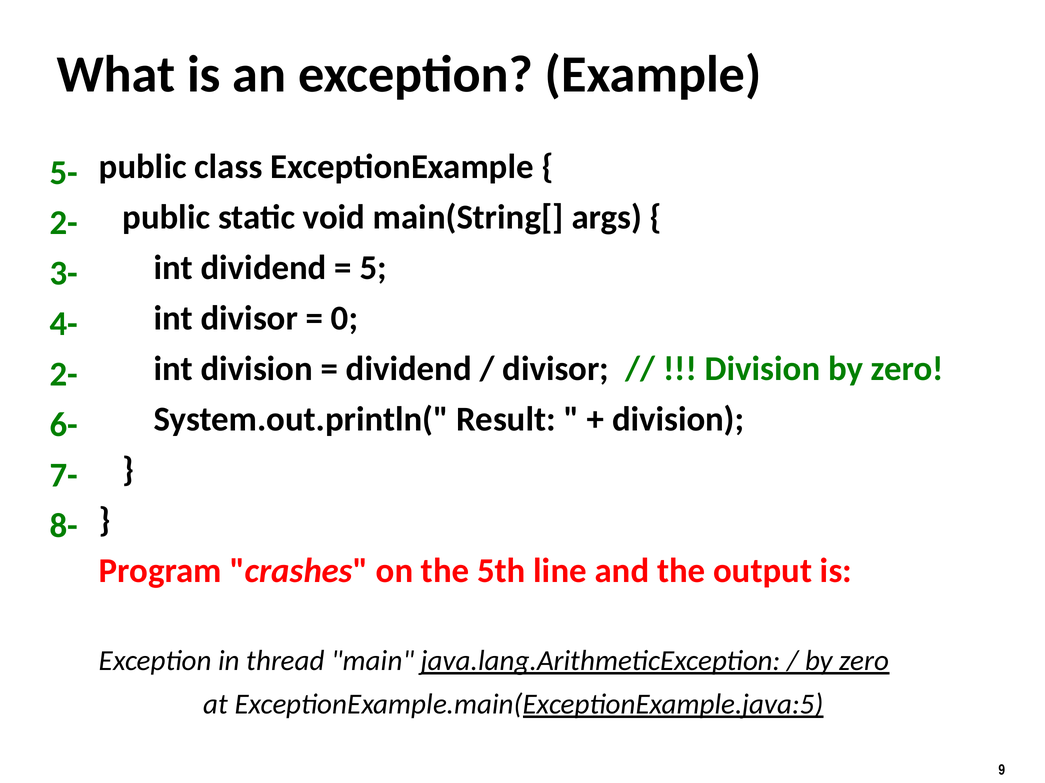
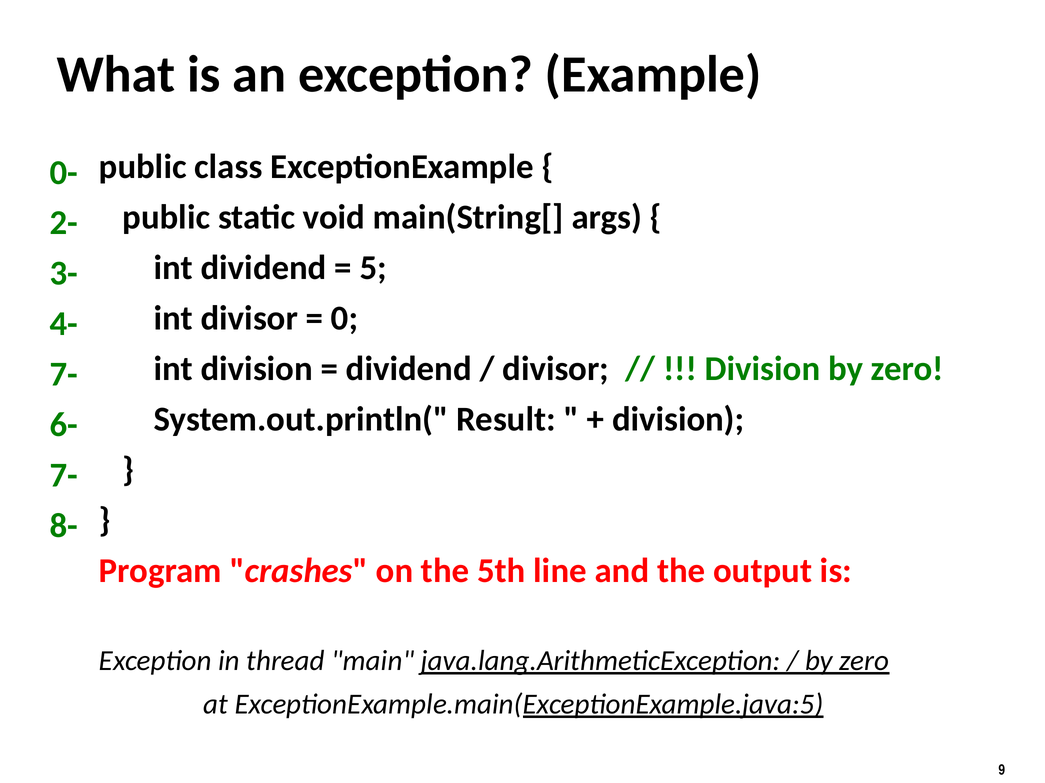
5-: 5- -> 0-
2- at (64, 375): 2- -> 7-
